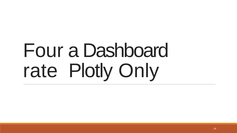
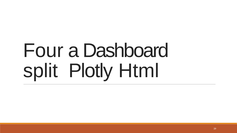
rate: rate -> split
Only: Only -> Html
